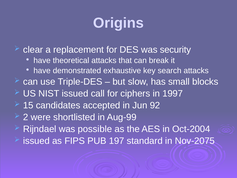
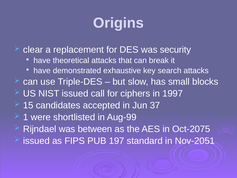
92: 92 -> 37
2: 2 -> 1
possible: possible -> between
Oct-2004: Oct-2004 -> Oct-2075
Nov-2075: Nov-2075 -> Nov-2051
